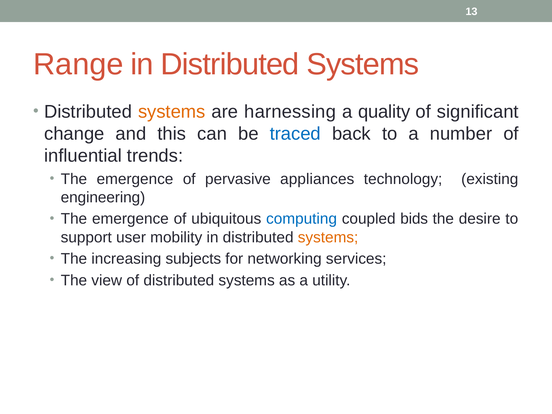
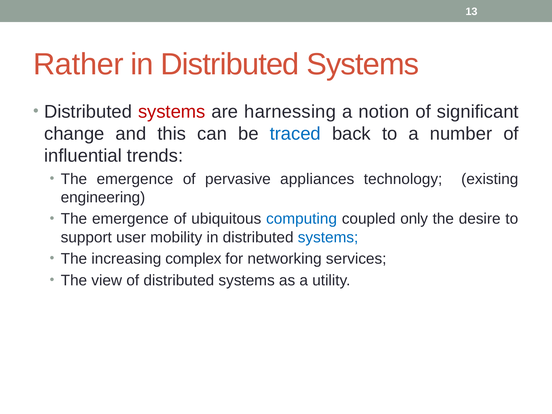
Range: Range -> Rather
systems at (172, 112) colour: orange -> red
quality: quality -> notion
bids: bids -> only
systems at (328, 237) colour: orange -> blue
subjects: subjects -> complex
